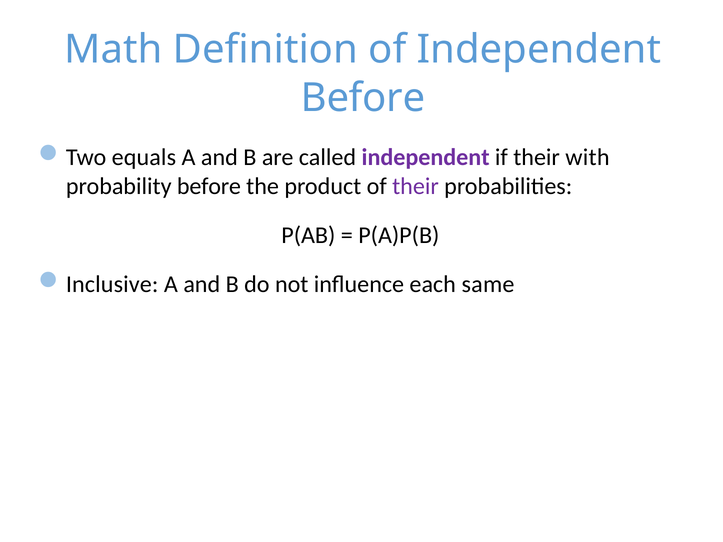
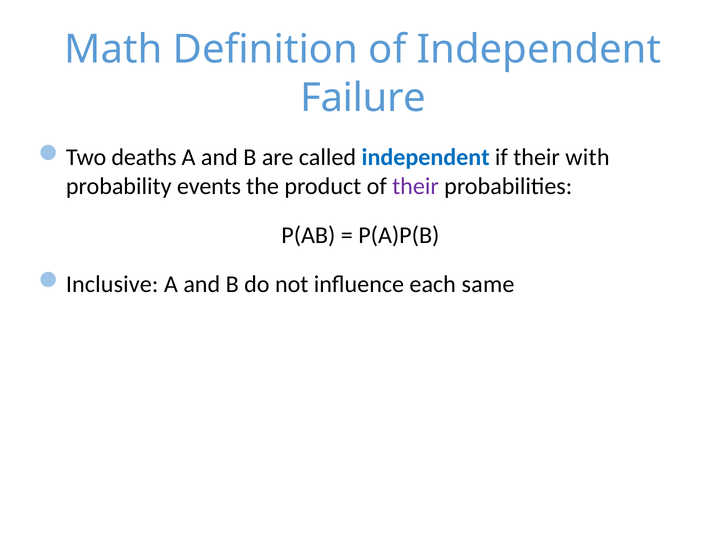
Before at (363, 98): Before -> Failure
equals: equals -> deaths
independent at (426, 158) colour: purple -> blue
probability before: before -> events
